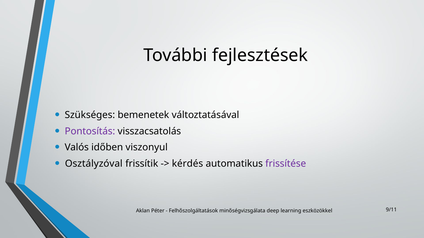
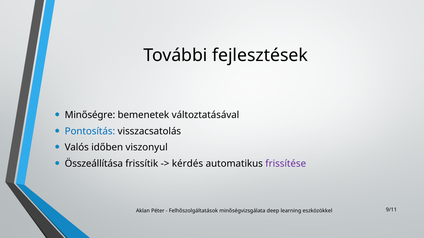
Szükséges: Szükséges -> Minőségre
Pontosítás colour: purple -> blue
Osztályzóval: Osztályzóval -> Összeállítása
